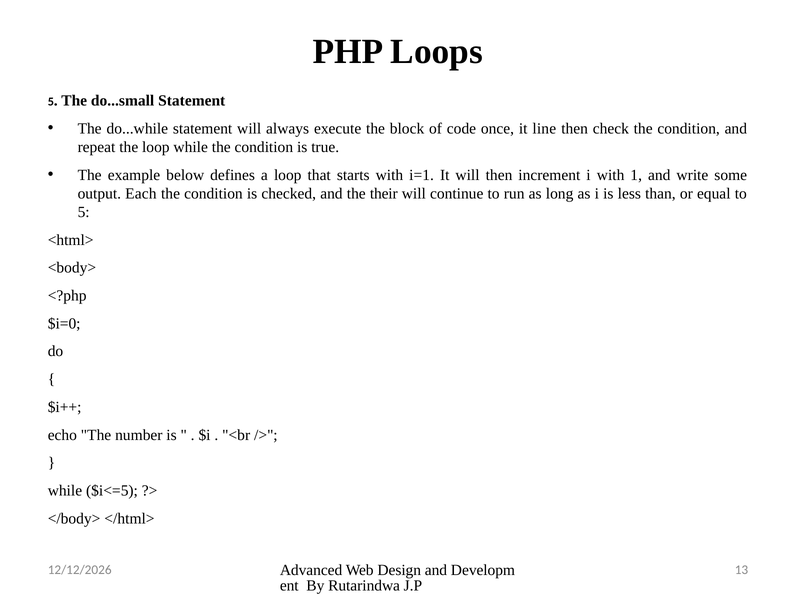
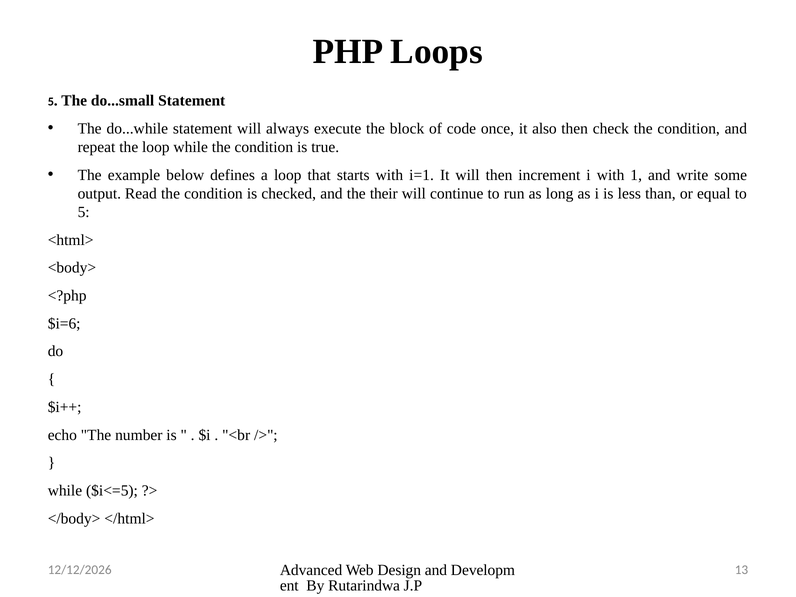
line: line -> also
Each: Each -> Read
$i=0: $i=0 -> $i=6
